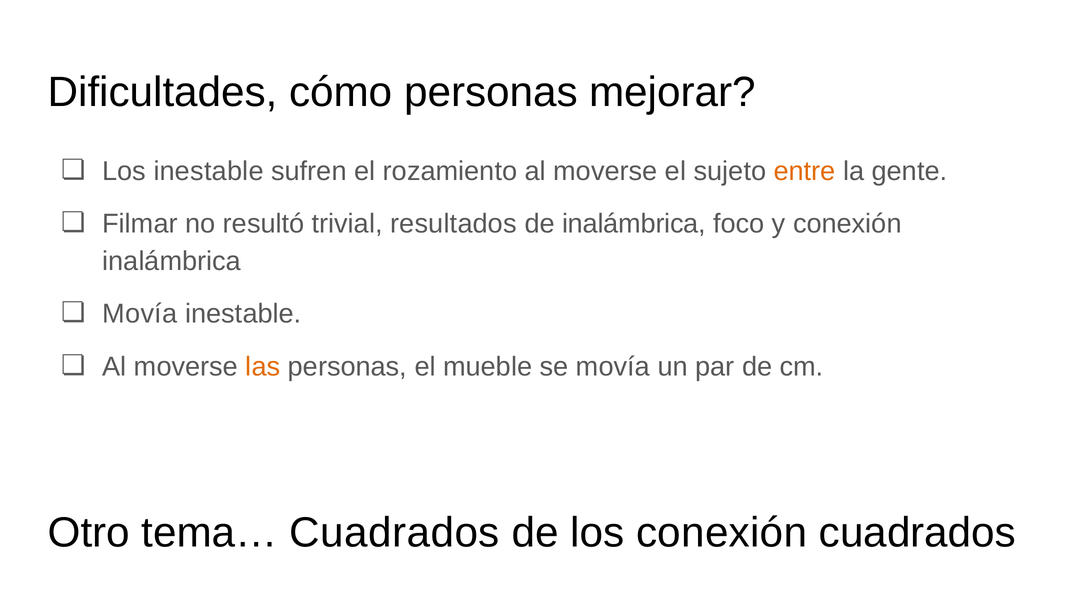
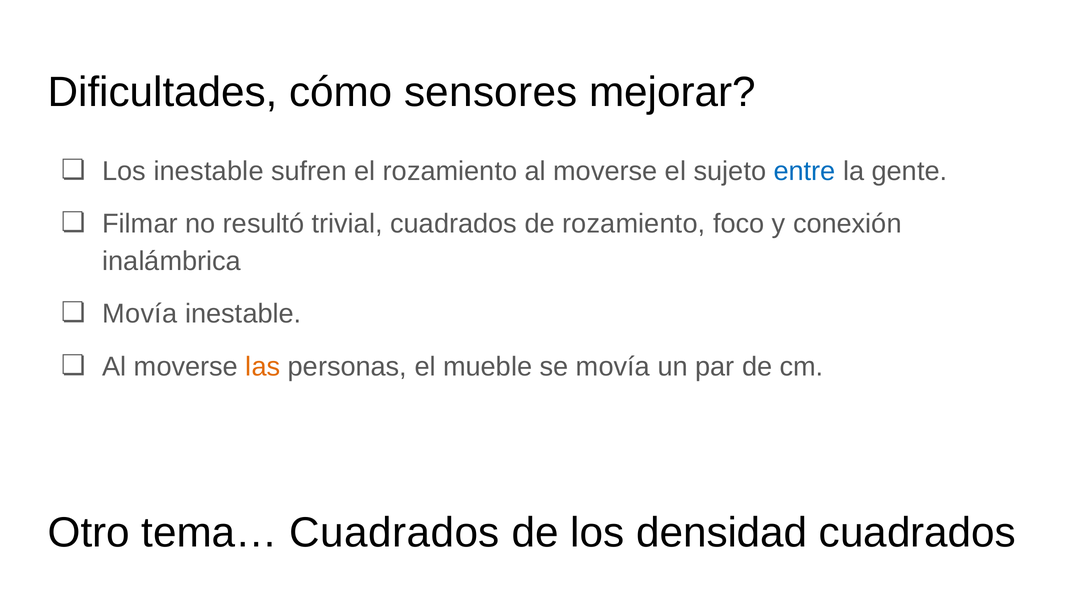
cómo personas: personas -> sensores
entre colour: orange -> blue
trivial resultados: resultados -> cuadrados
de inalámbrica: inalámbrica -> rozamiento
los conexión: conexión -> densidad
